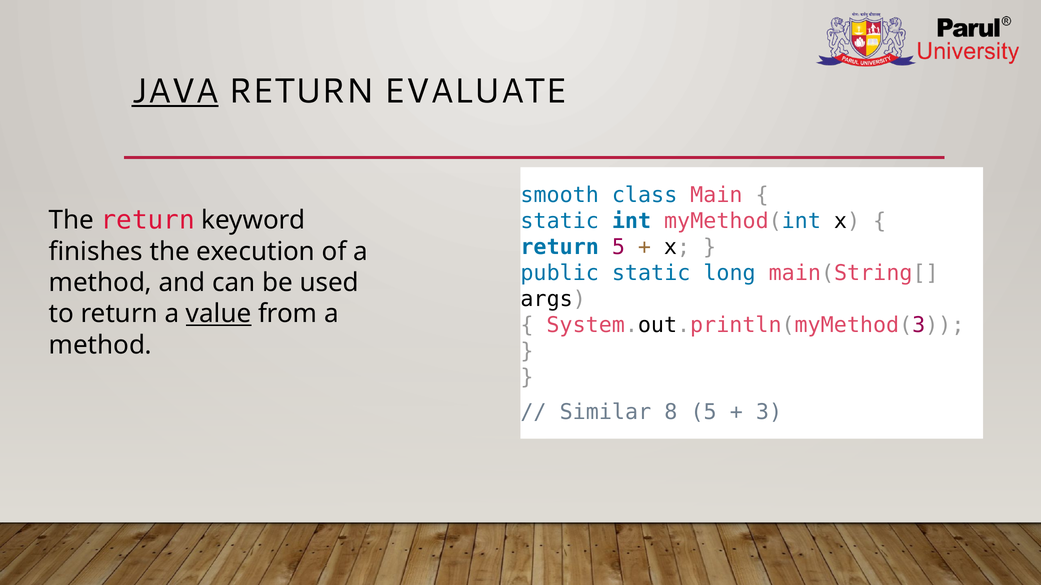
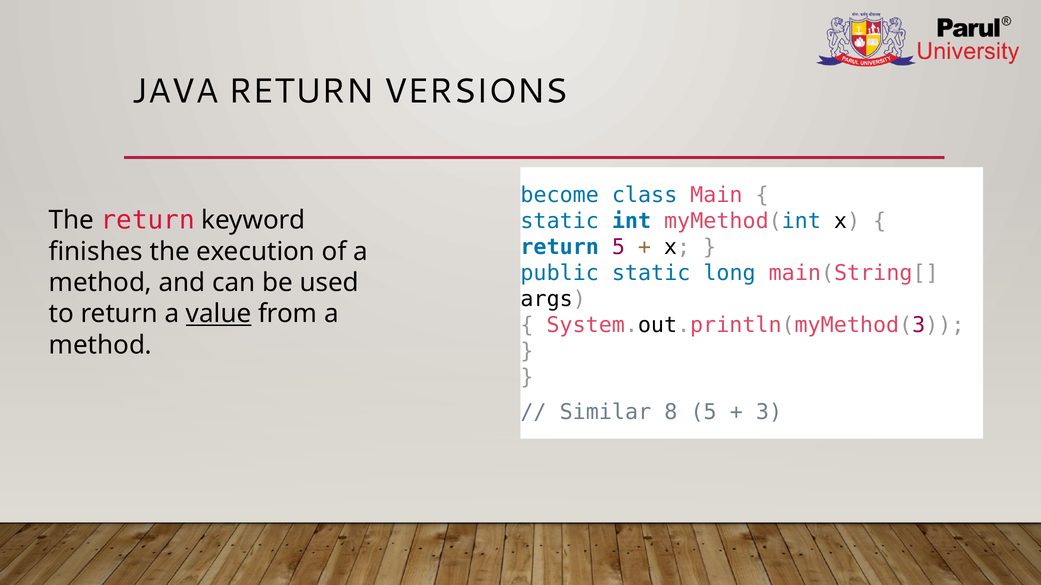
JAVA underline: present -> none
EVALUATE: EVALUATE -> VERSIONS
smooth: smooth -> become
